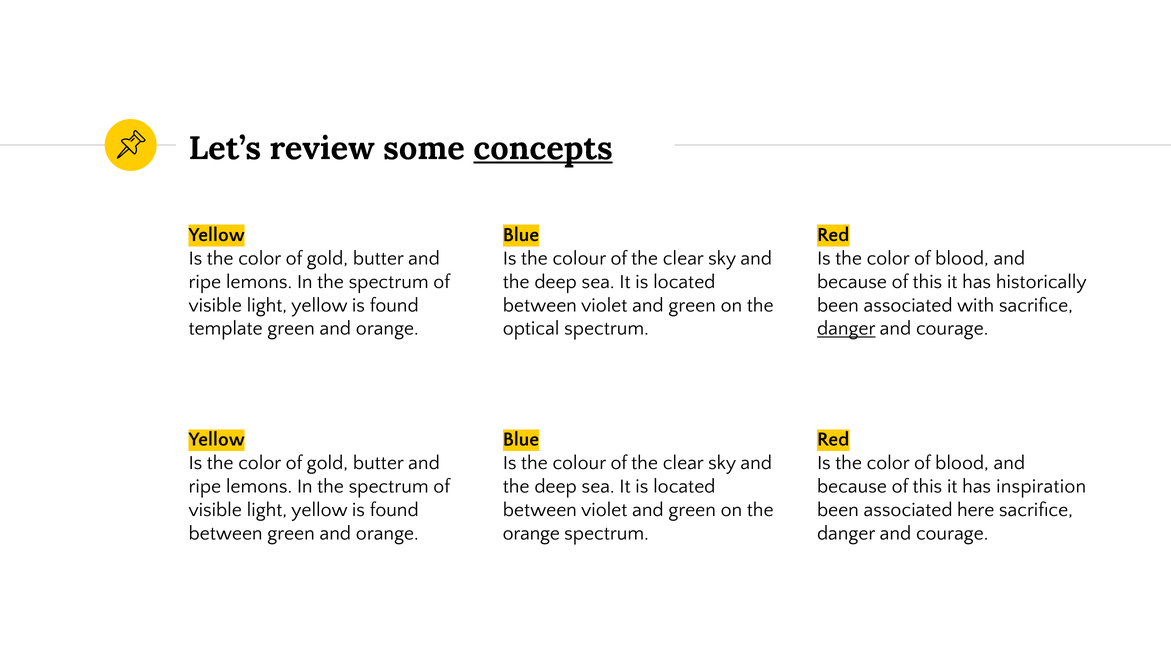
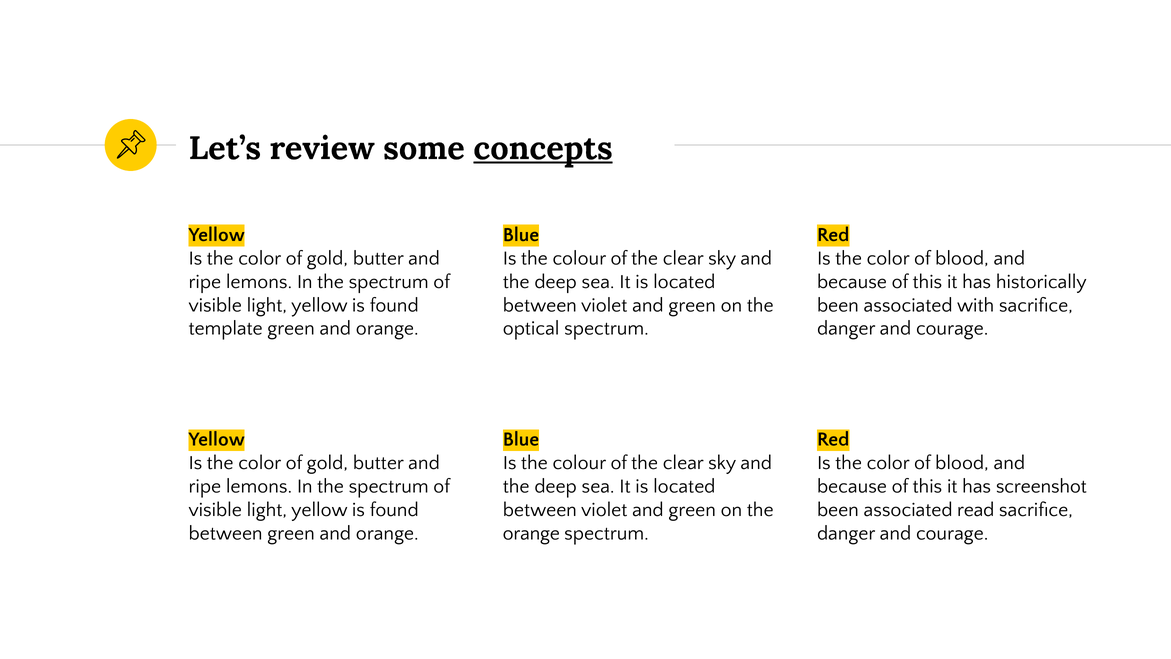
danger at (846, 328) underline: present -> none
inspiration: inspiration -> screenshot
here: here -> read
